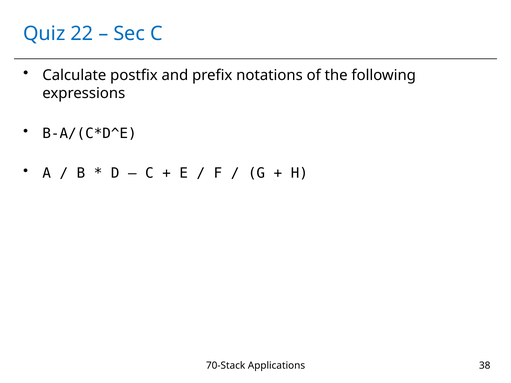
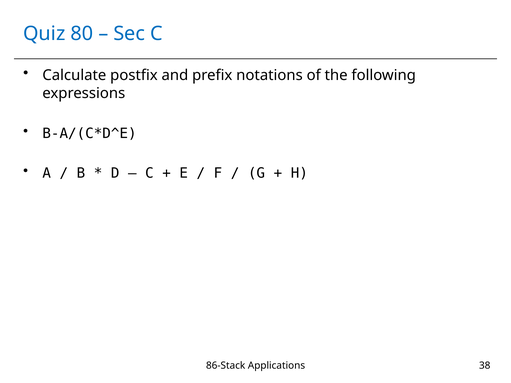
22: 22 -> 80
70-Stack: 70-Stack -> 86-Stack
